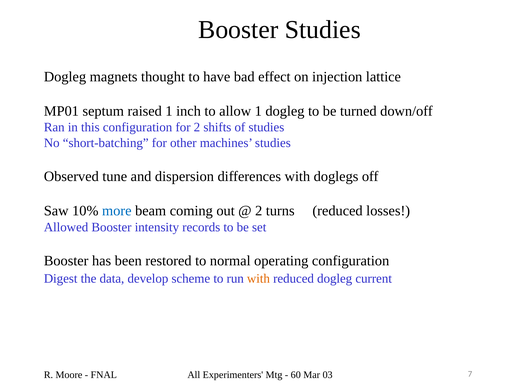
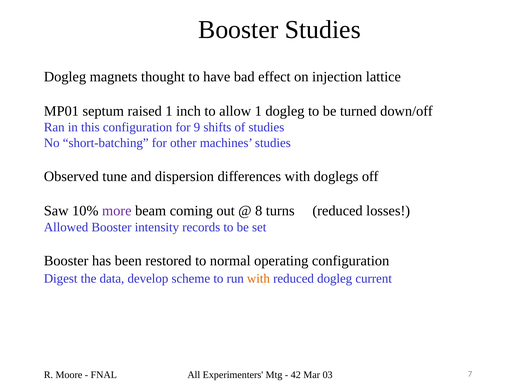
for 2: 2 -> 9
more colour: blue -> purple
2 at (259, 211): 2 -> 8
60: 60 -> 42
